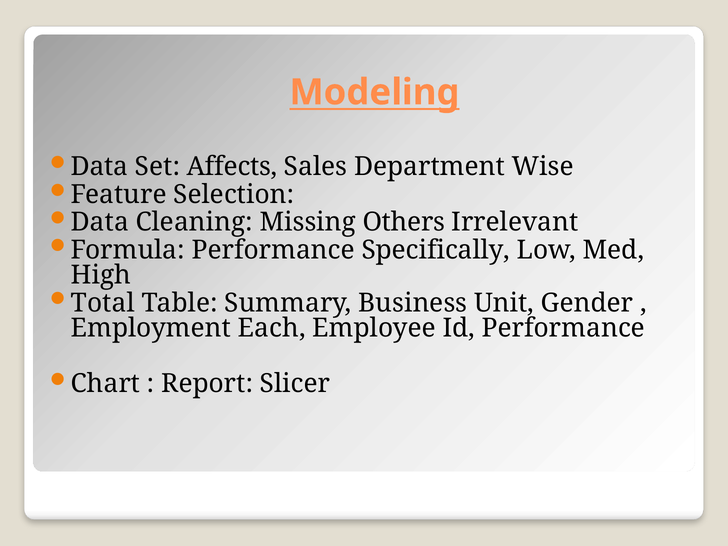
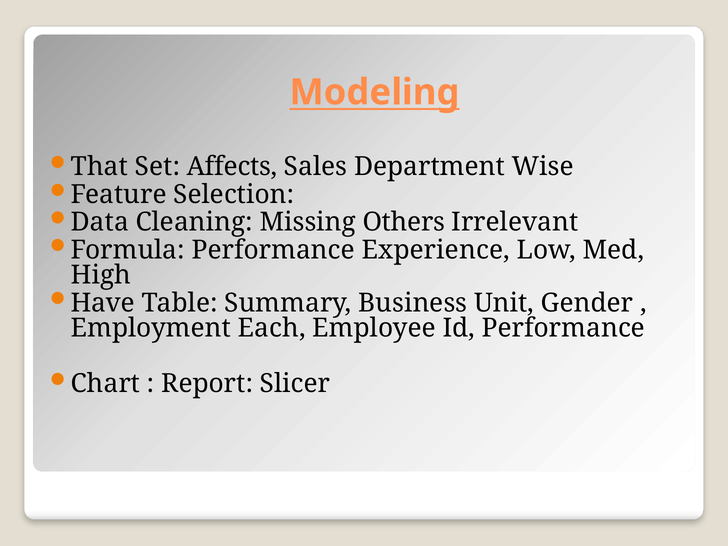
Data at (100, 167): Data -> That
Specifically: Specifically -> Experience
Total: Total -> Have
